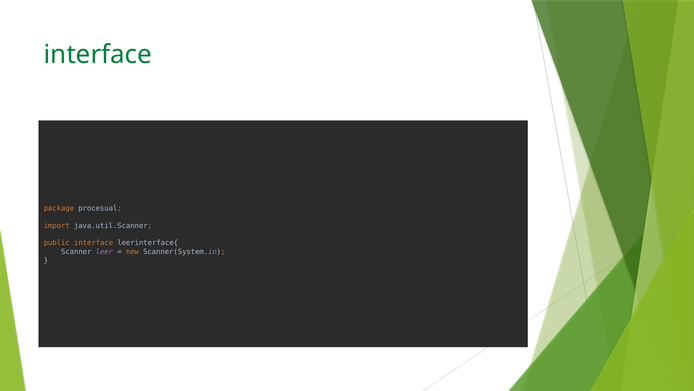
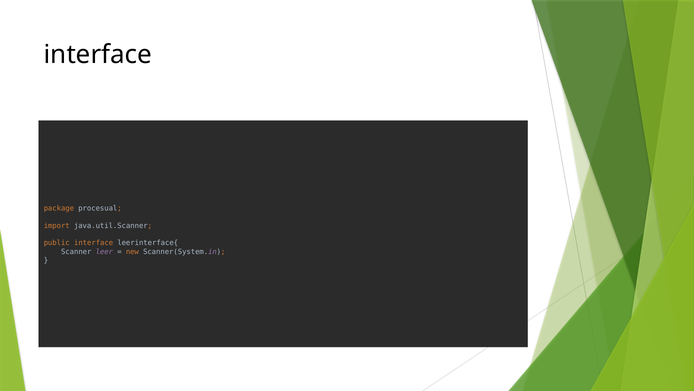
interface at (98, 55) colour: green -> black
